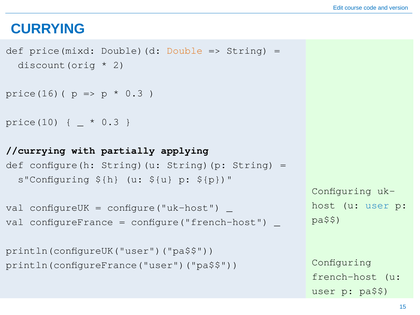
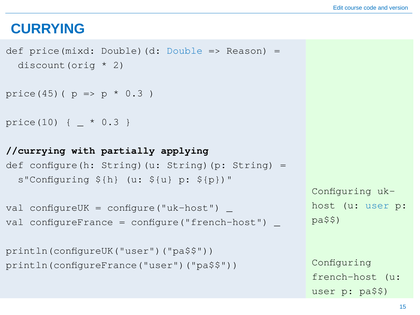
Double colour: orange -> blue
String at (247, 51): String -> Reason
price(16)(: price(16)( -> price(45)(
